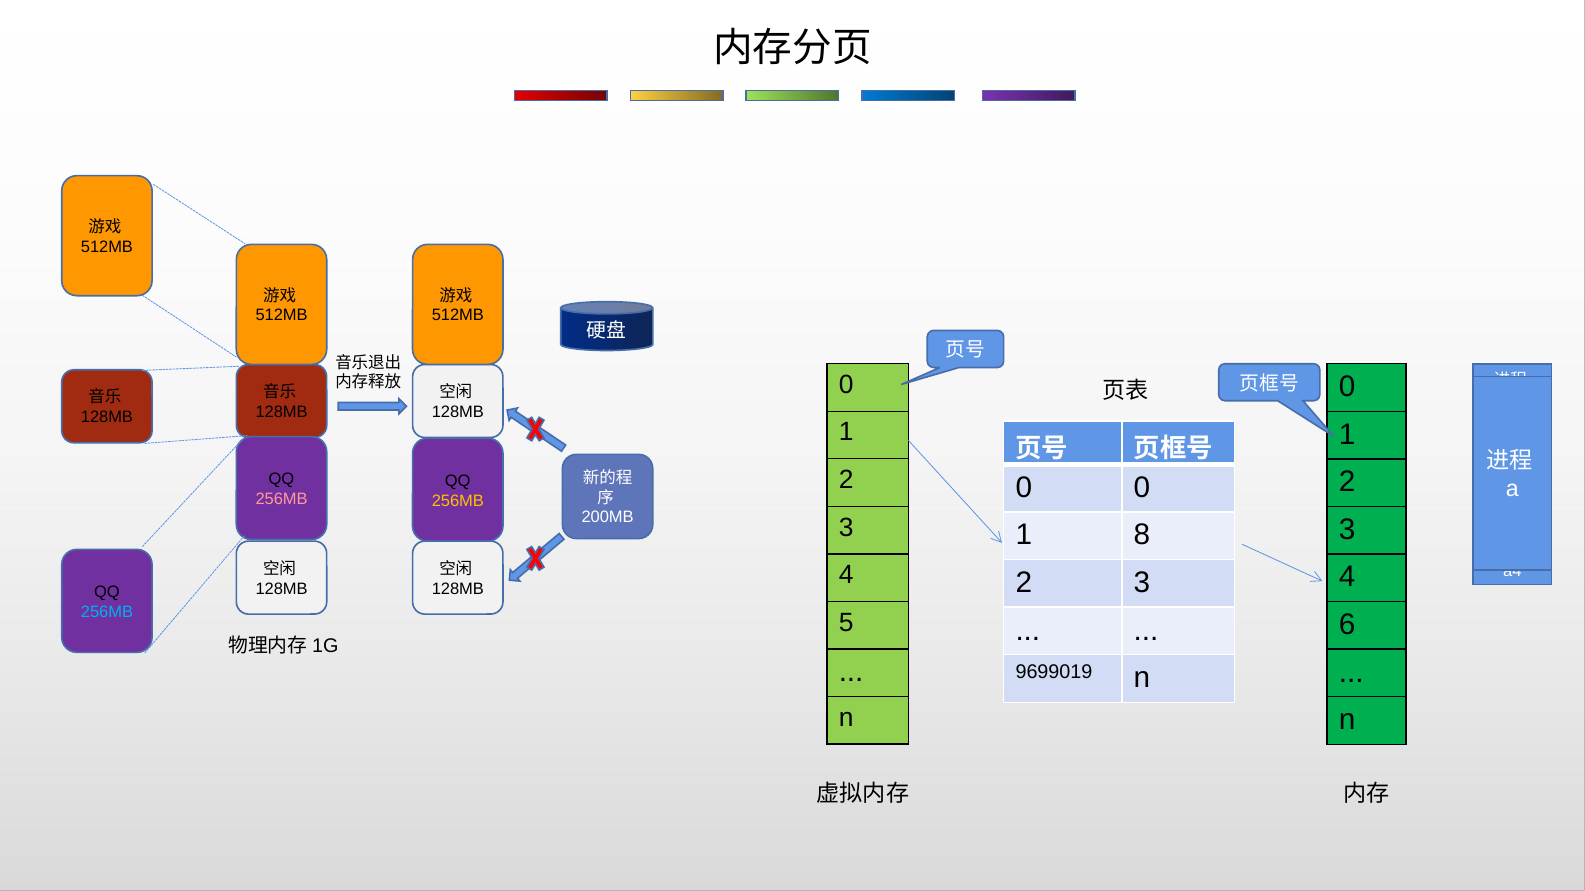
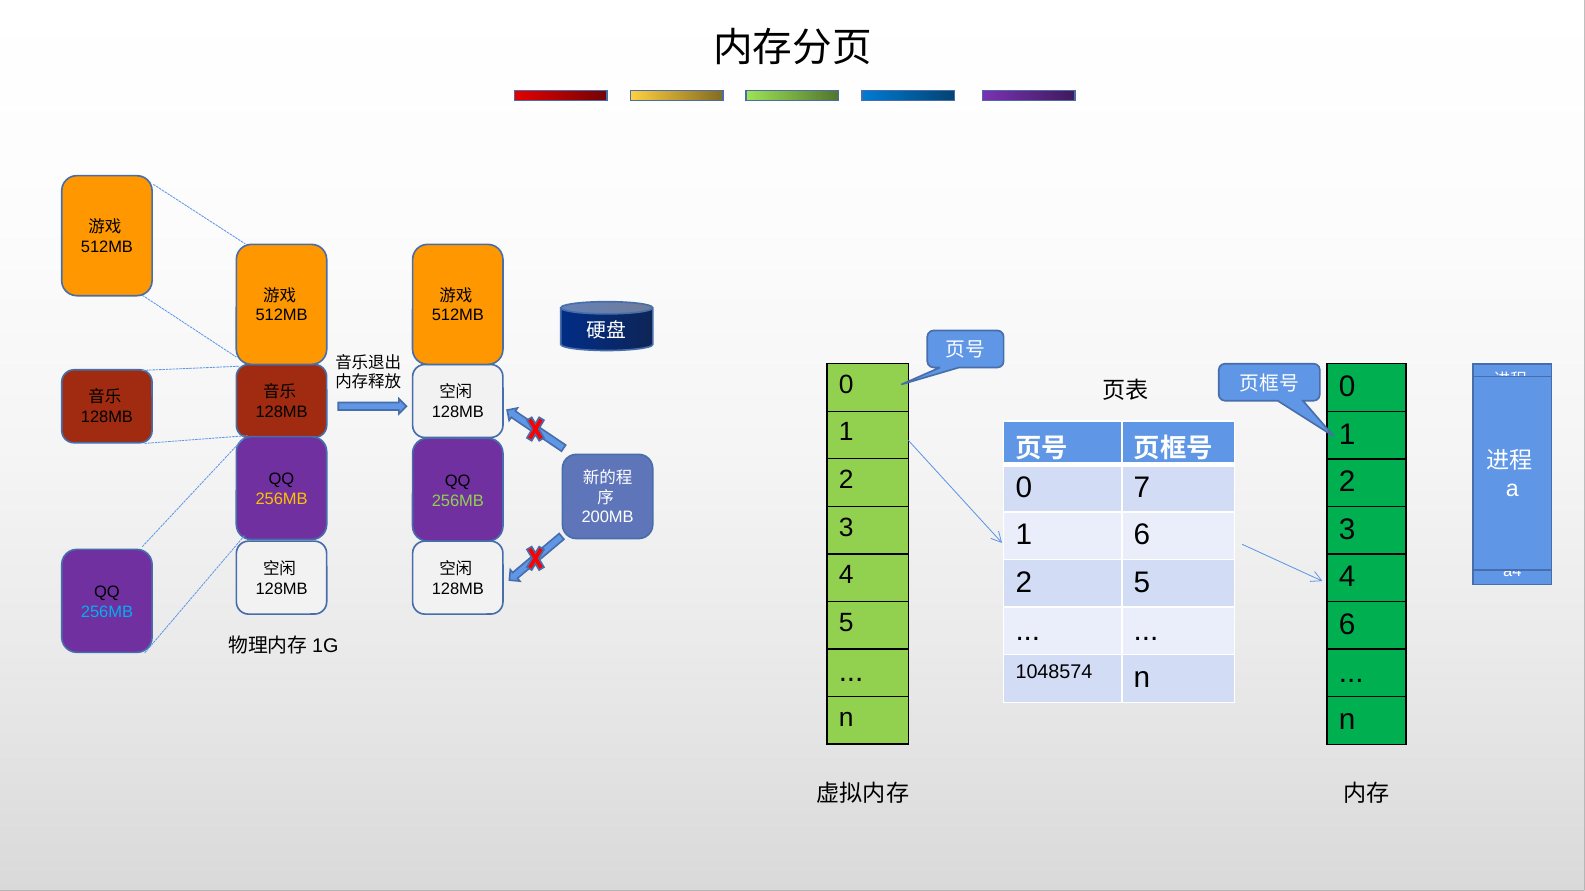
0 0: 0 -> 7
256MB at (282, 499) colour: pink -> yellow
256MB at (458, 501) colour: yellow -> light green
1 8: 8 -> 6
3 at (1142, 583): 3 -> 5
9699019: 9699019 -> 1048574
